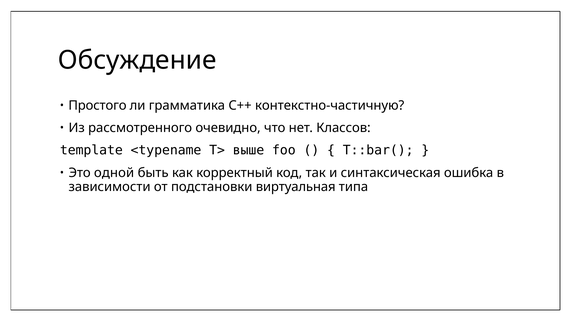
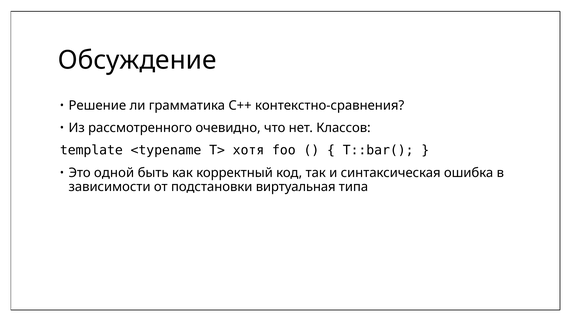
Простого: Простого -> Решение
контекстно-частичную: контекстно-частичную -> контекстно-сравнения
выше: выше -> хотя
